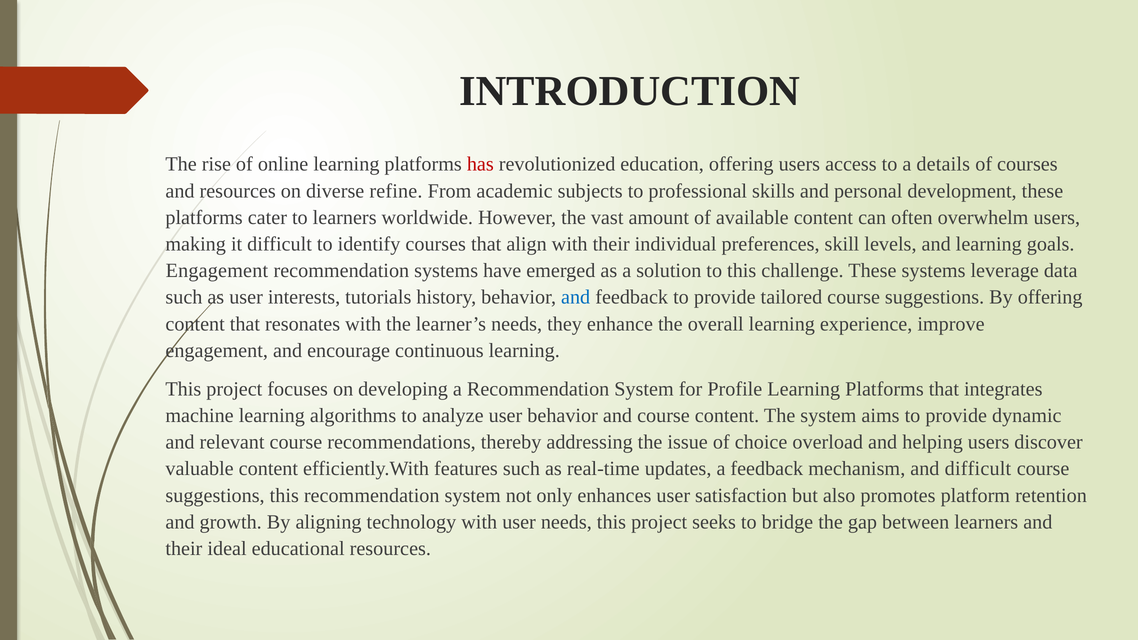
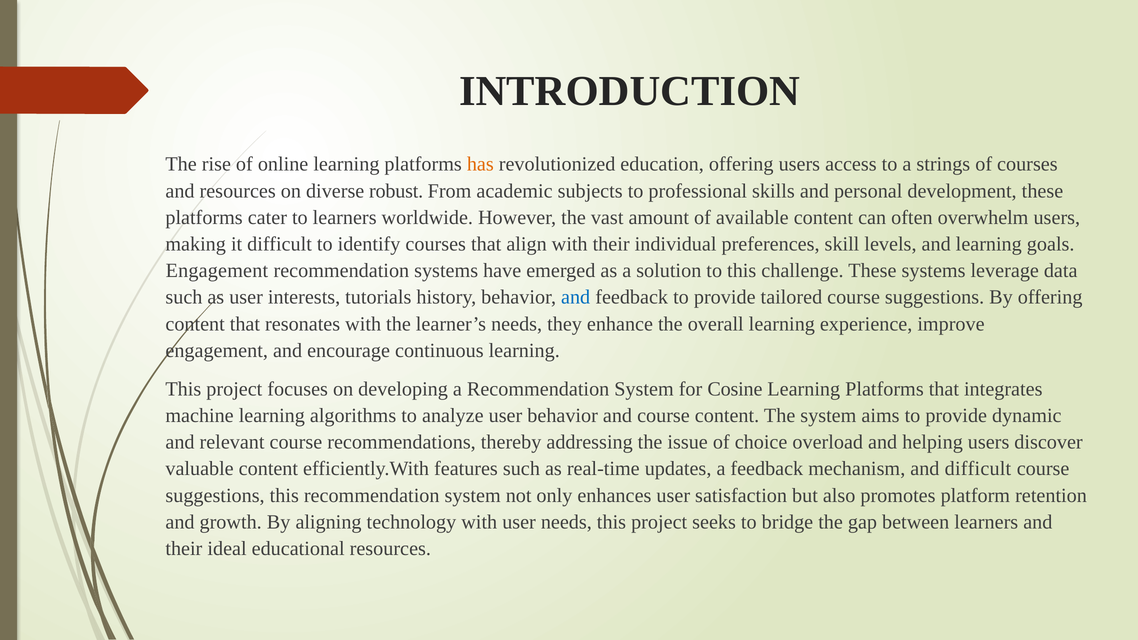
has colour: red -> orange
details: details -> strings
refine: refine -> robust
Profile: Profile -> Cosine
